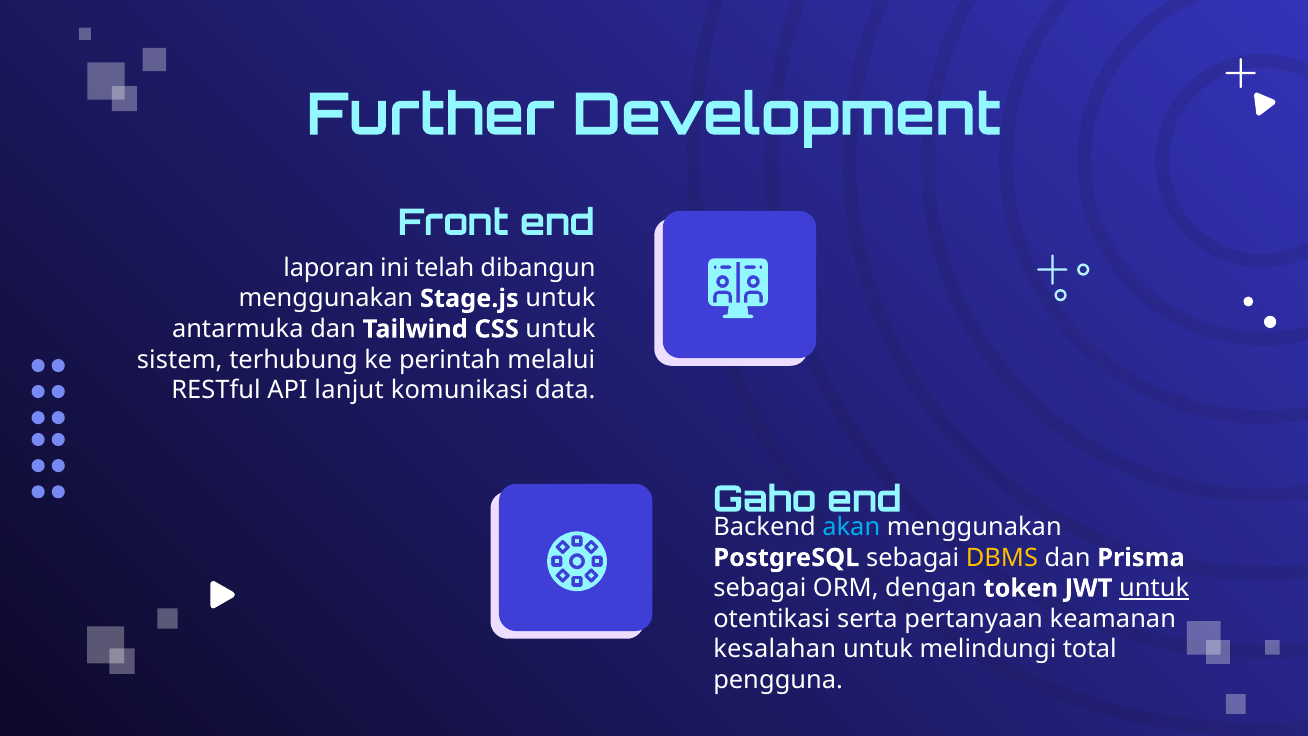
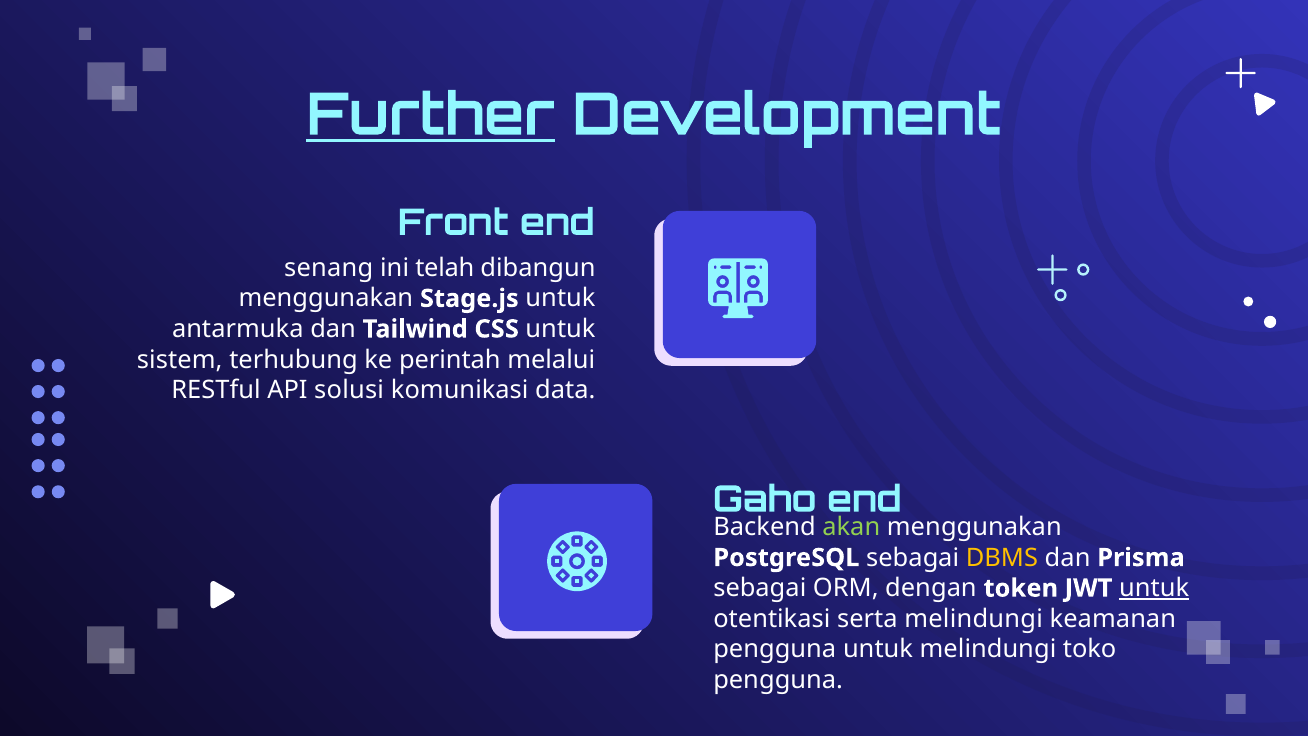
Further underline: none -> present
laporan: laporan -> senang
lanjut: lanjut -> solusi
akan colour: light blue -> light green
serta pertanyaan: pertanyaan -> melindungi
kesalahan at (775, 649): kesalahan -> pengguna
total: total -> toko
